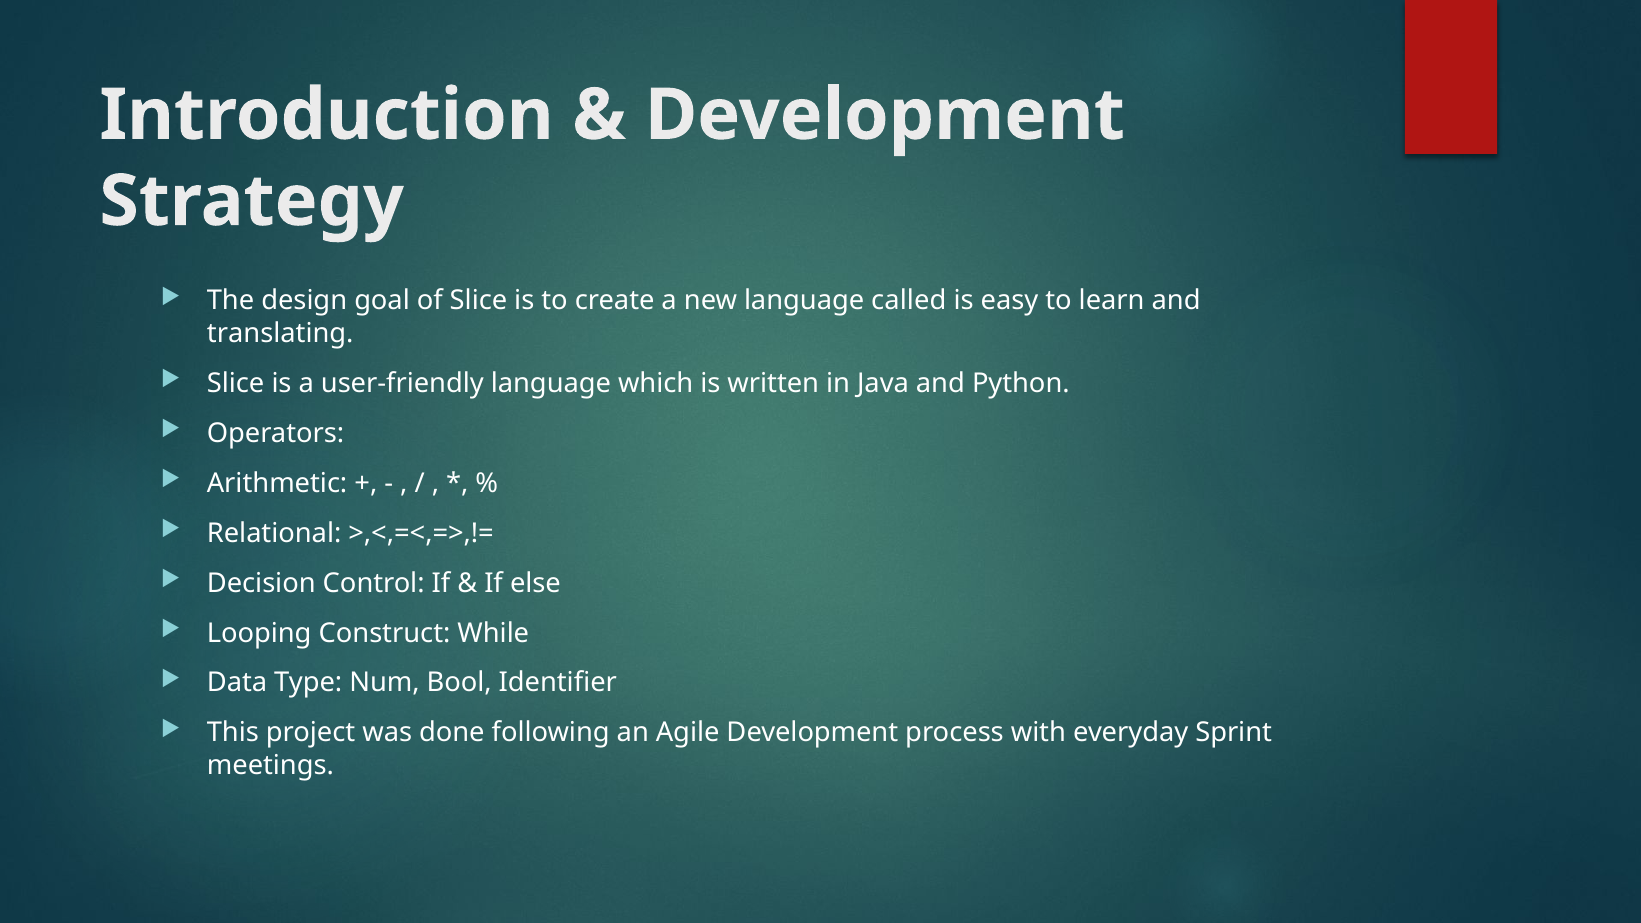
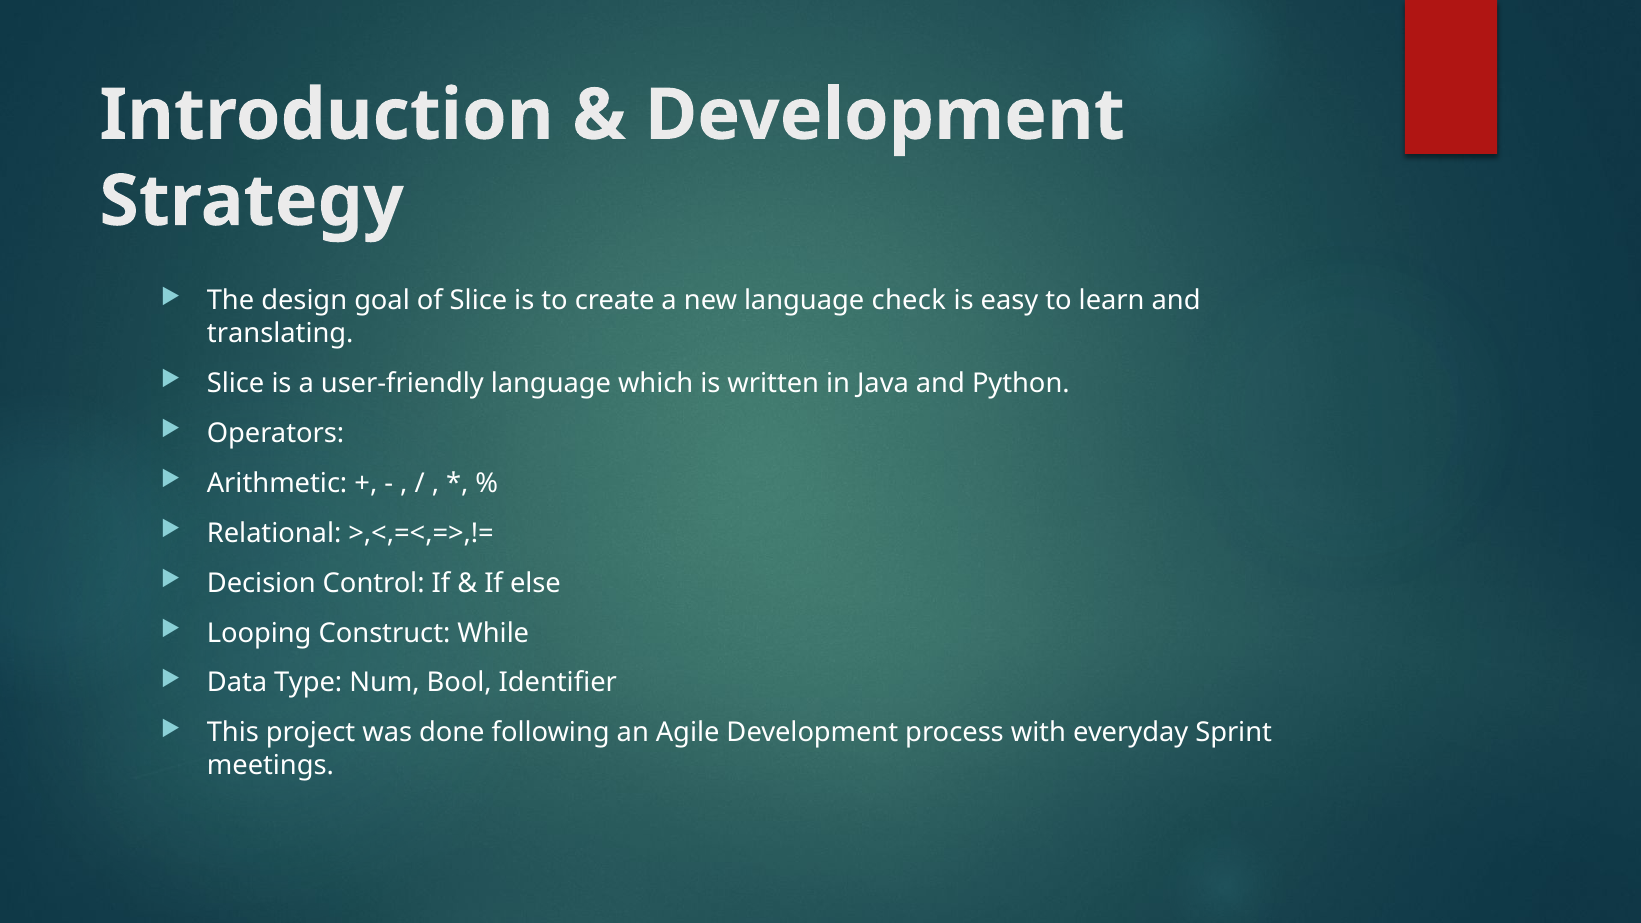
called: called -> check
